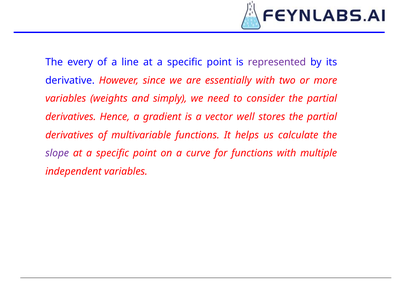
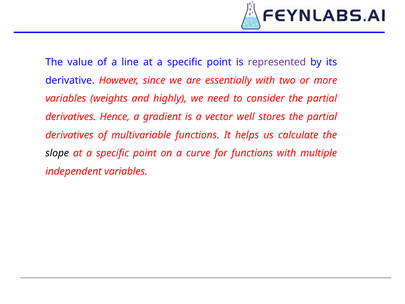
every: every -> value
simply: simply -> highly
slope colour: purple -> black
